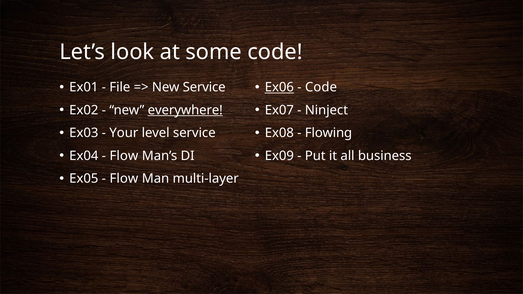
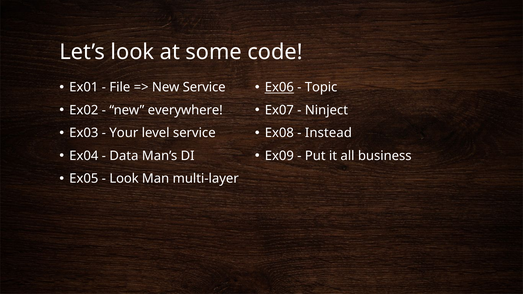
Code at (321, 87): Code -> Topic
everywhere underline: present -> none
Flowing: Flowing -> Instead
Flow at (124, 156): Flow -> Data
Flow at (124, 179): Flow -> Look
